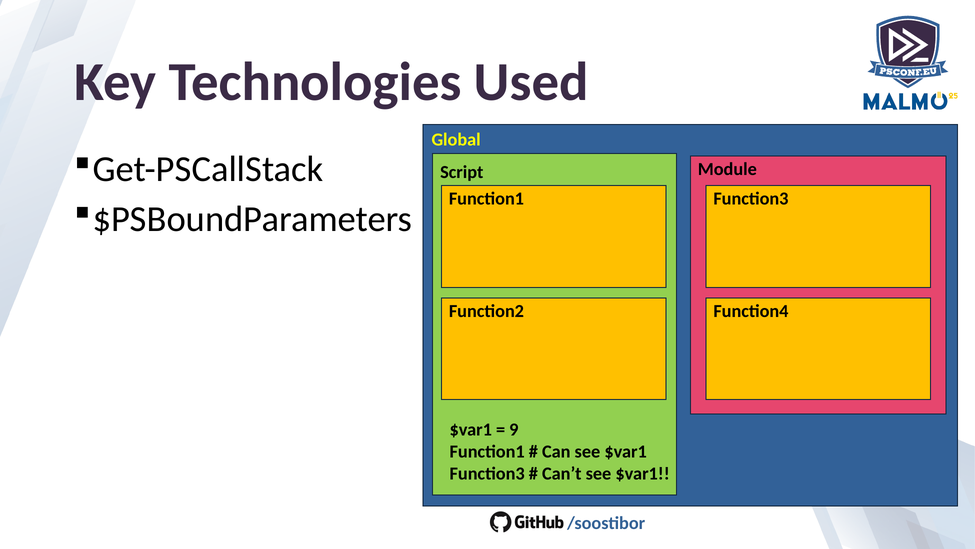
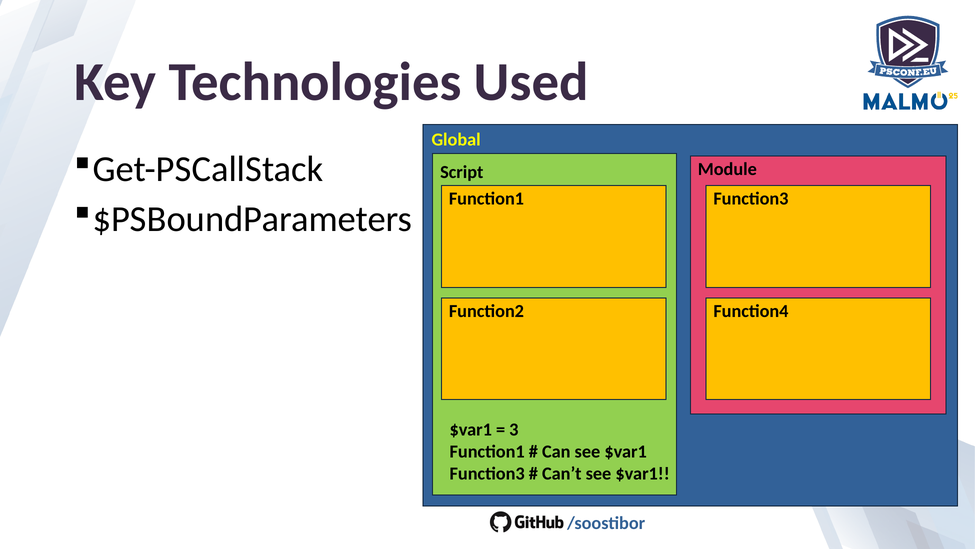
9: 9 -> 3
